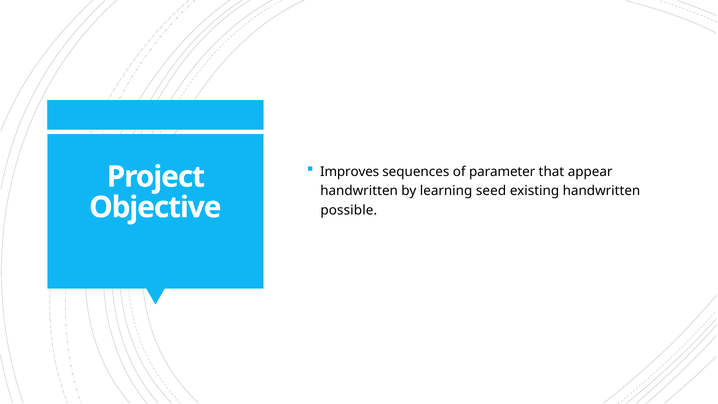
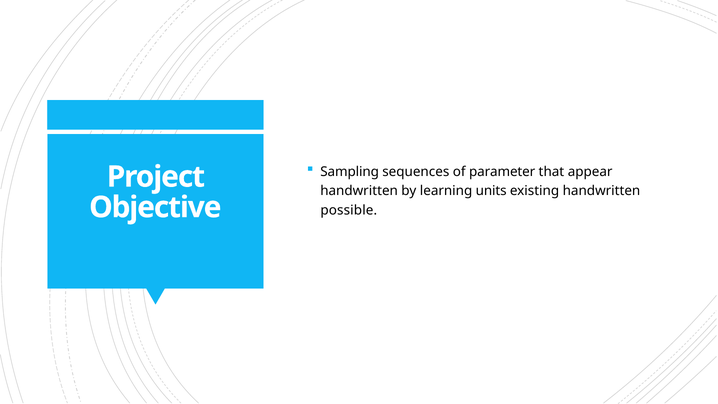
Improves: Improves -> Sampling
seed: seed -> units
